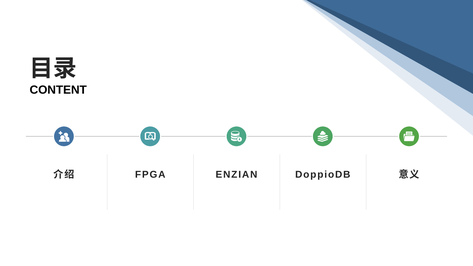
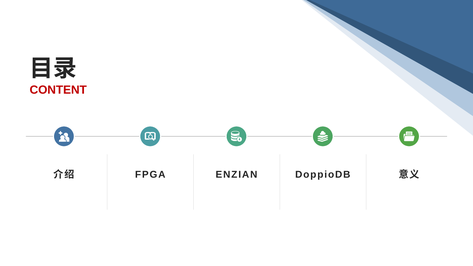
CONTENT colour: black -> red
